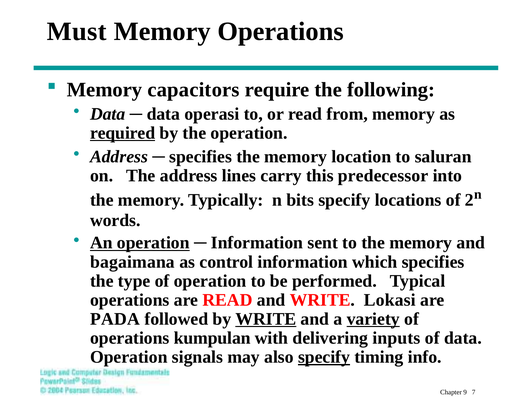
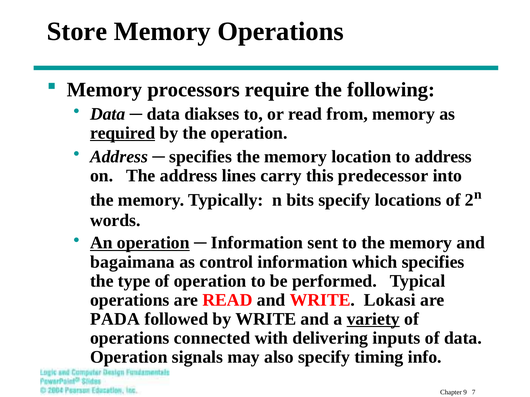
Must: Must -> Store
capacitors: capacitors -> processors
operasi: operasi -> diakses
to saluran: saluran -> address
WRITE at (266, 319) underline: present -> none
kumpulan: kumpulan -> connected
specify at (324, 358) underline: present -> none
